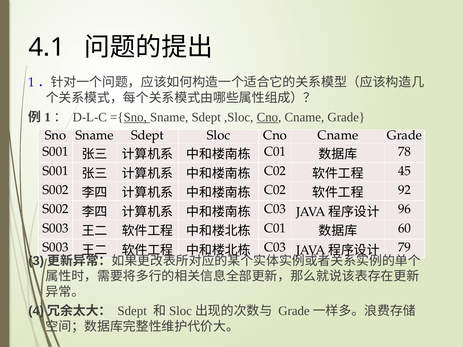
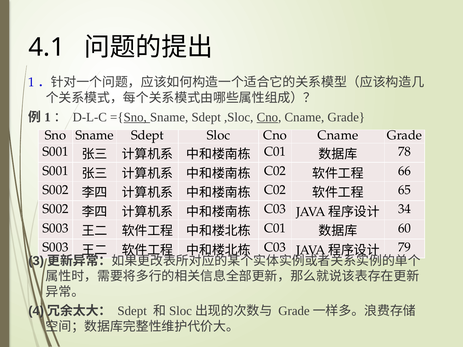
45: 45 -> 66
92: 92 -> 65
96: 96 -> 34
